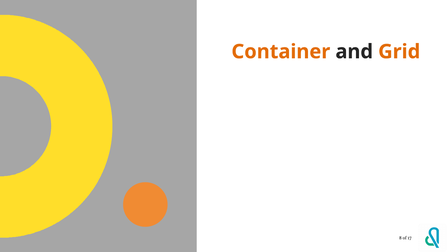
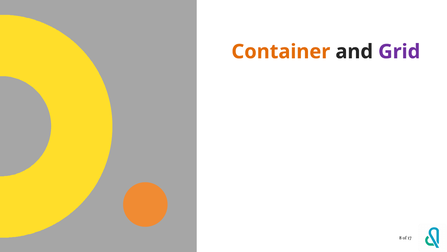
Grid colour: orange -> purple
